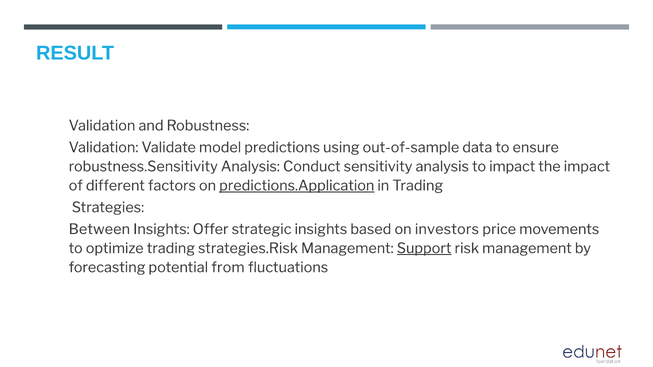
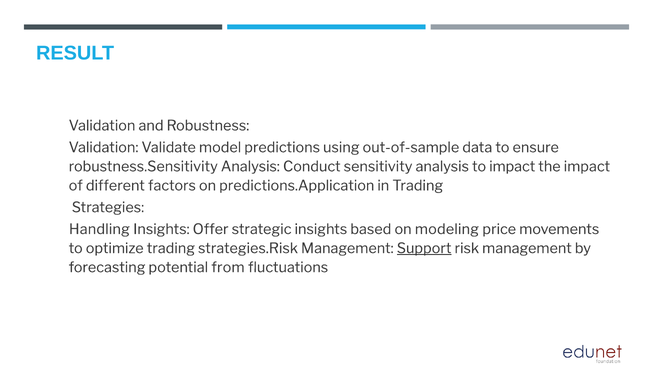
predictions.Application underline: present -> none
Between: Between -> Handling
investors: investors -> modeling
